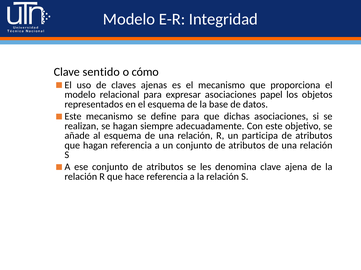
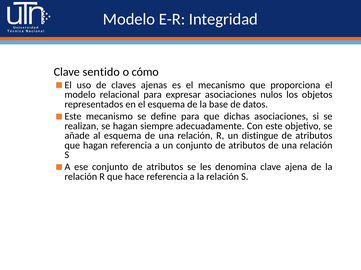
papel: papel -> nulos
participa: participa -> distingue
